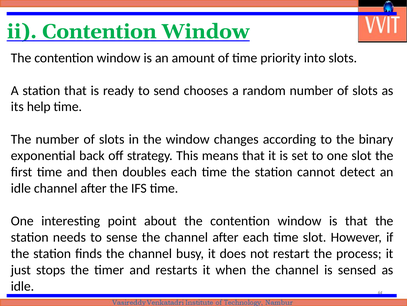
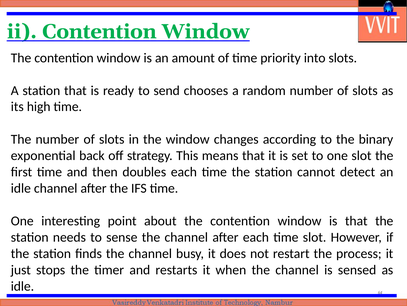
help: help -> high
